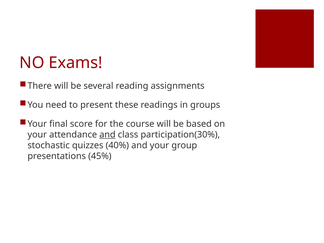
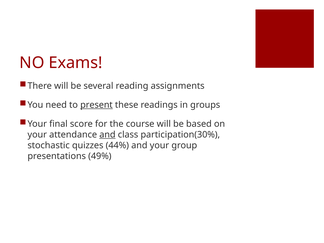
present underline: none -> present
40%: 40% -> 44%
45%: 45% -> 49%
